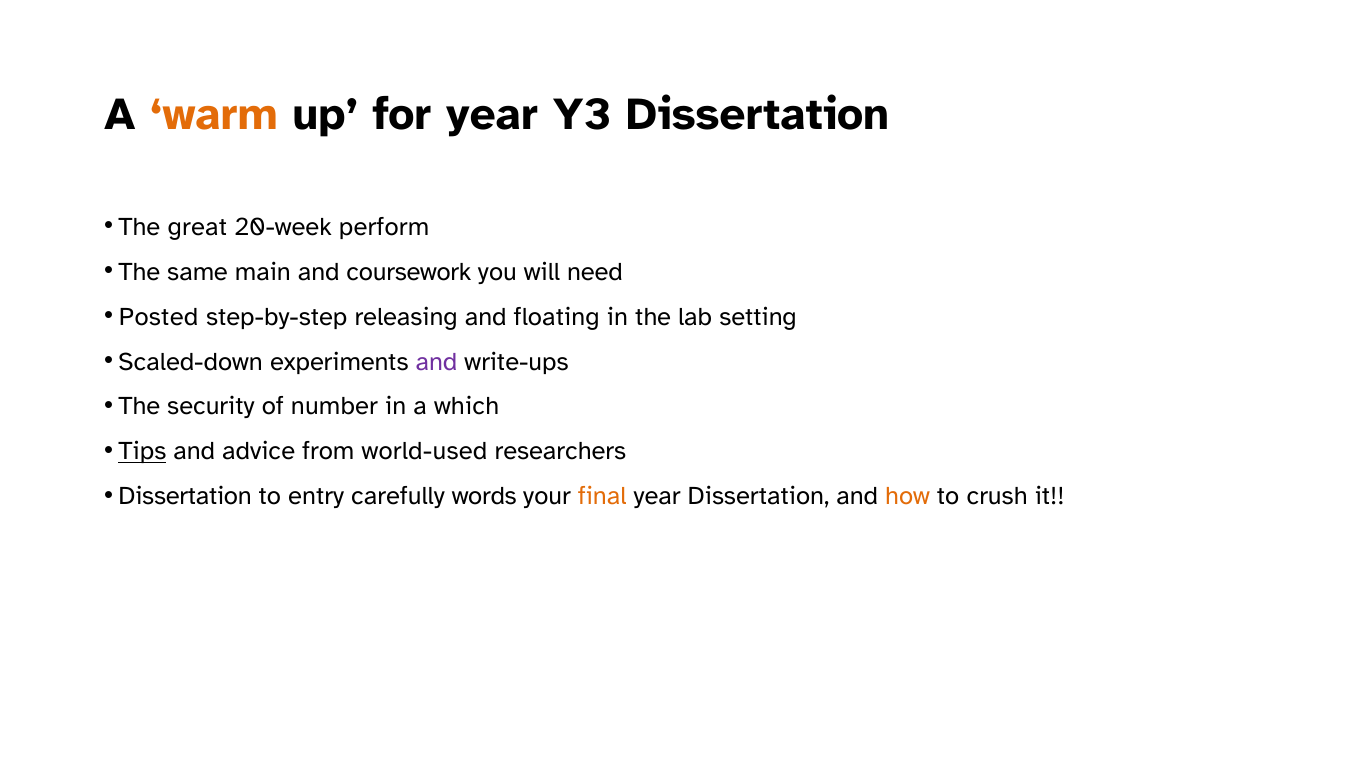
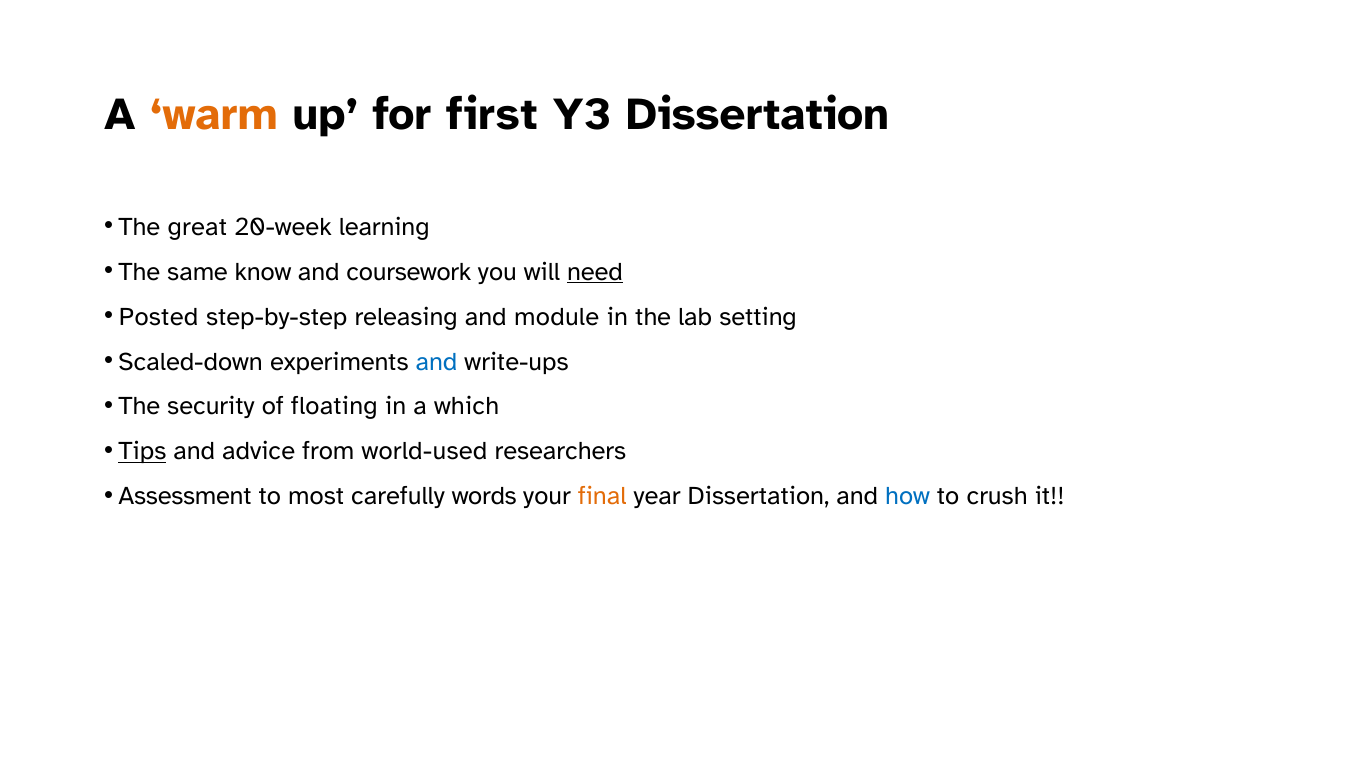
for year: year -> first
perform: perform -> learning
main: main -> know
need underline: none -> present
floating: floating -> module
and at (437, 361) colour: purple -> blue
number: number -> floating
Dissertation at (185, 496): Dissertation -> Assessment
entry: entry -> most
how colour: orange -> blue
